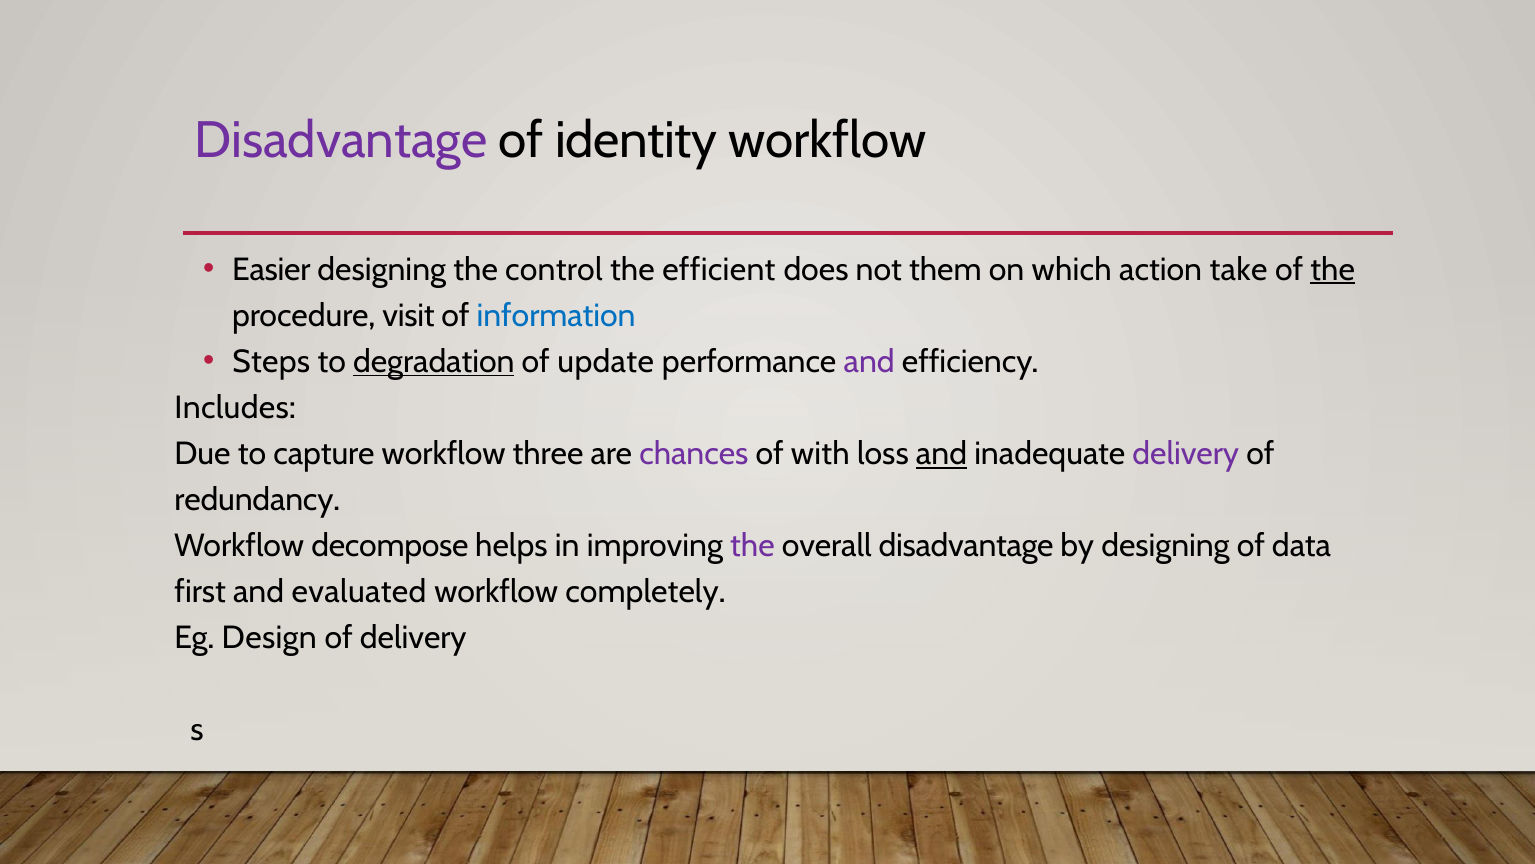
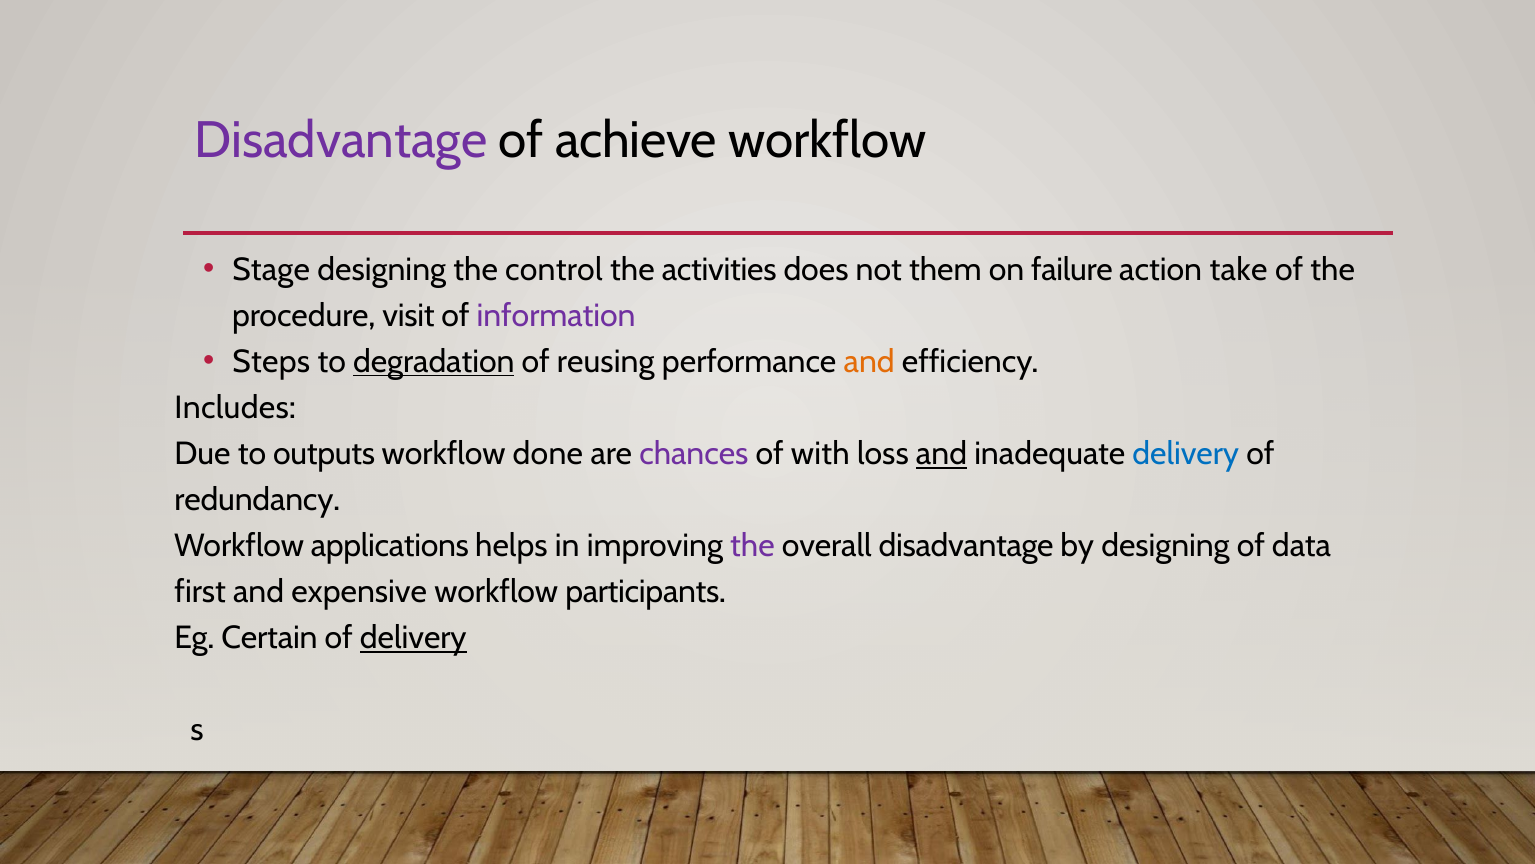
identity: identity -> achieve
Easier: Easier -> Stage
efficient: efficient -> activities
which: which -> failure
the at (1333, 269) underline: present -> none
information colour: blue -> purple
update: update -> reusing
and at (869, 361) colour: purple -> orange
capture: capture -> outputs
three: three -> done
delivery at (1186, 454) colour: purple -> blue
decompose: decompose -> applications
evaluated: evaluated -> expensive
completely: completely -> participants
Design: Design -> Certain
delivery at (413, 638) underline: none -> present
